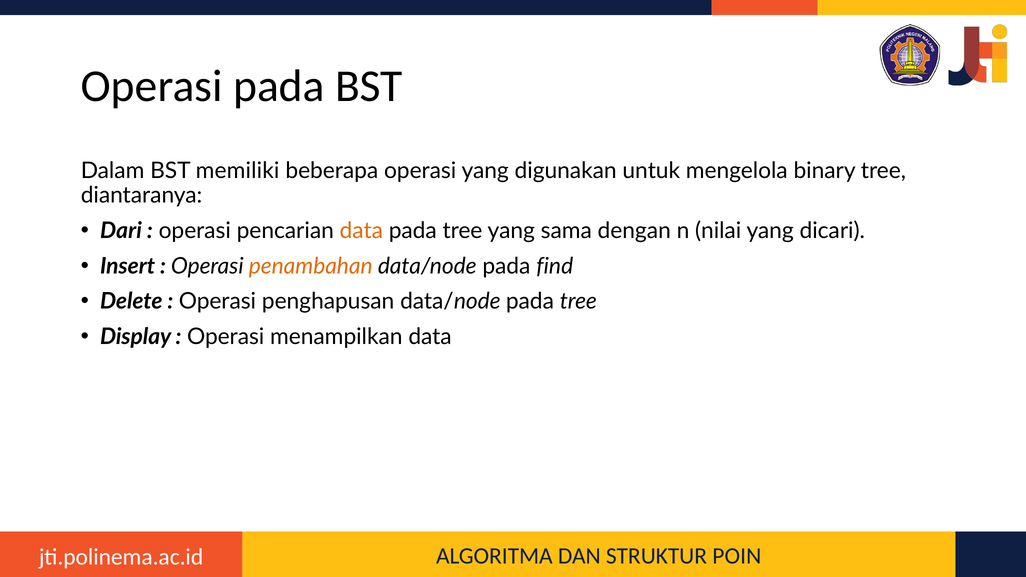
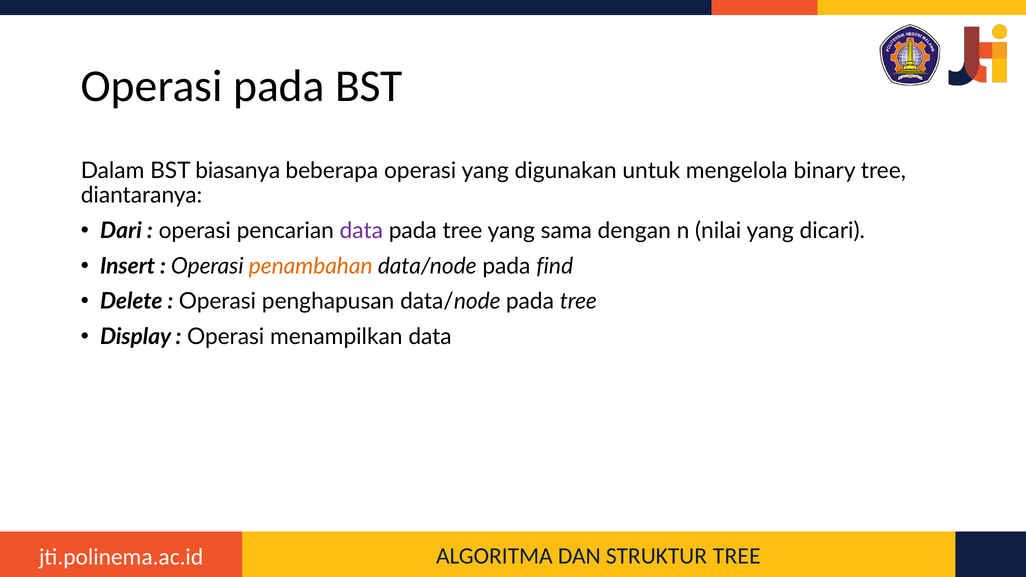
memiliki: memiliki -> biasanya
data at (361, 231) colour: orange -> purple
POIN at (737, 556): POIN -> TREE
